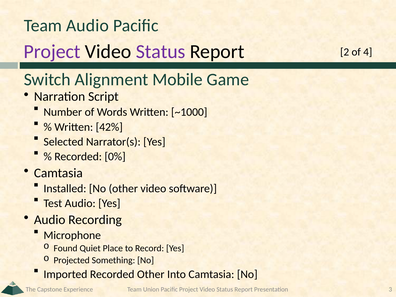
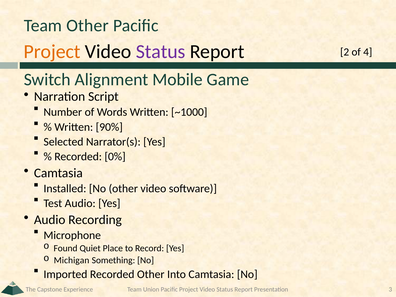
Team Audio: Audio -> Other
Project at (52, 52) colour: purple -> orange
42%: 42% -> 90%
Projected: Projected -> Michigan
